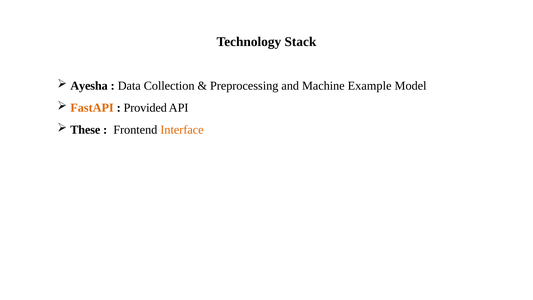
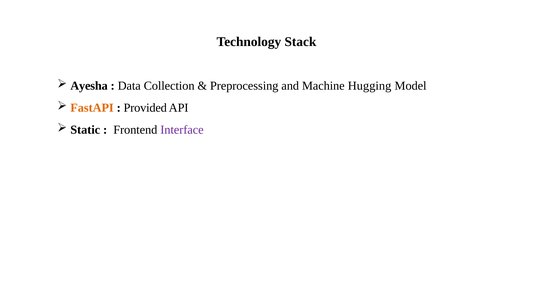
Example: Example -> Hugging
These: These -> Static
Interface colour: orange -> purple
